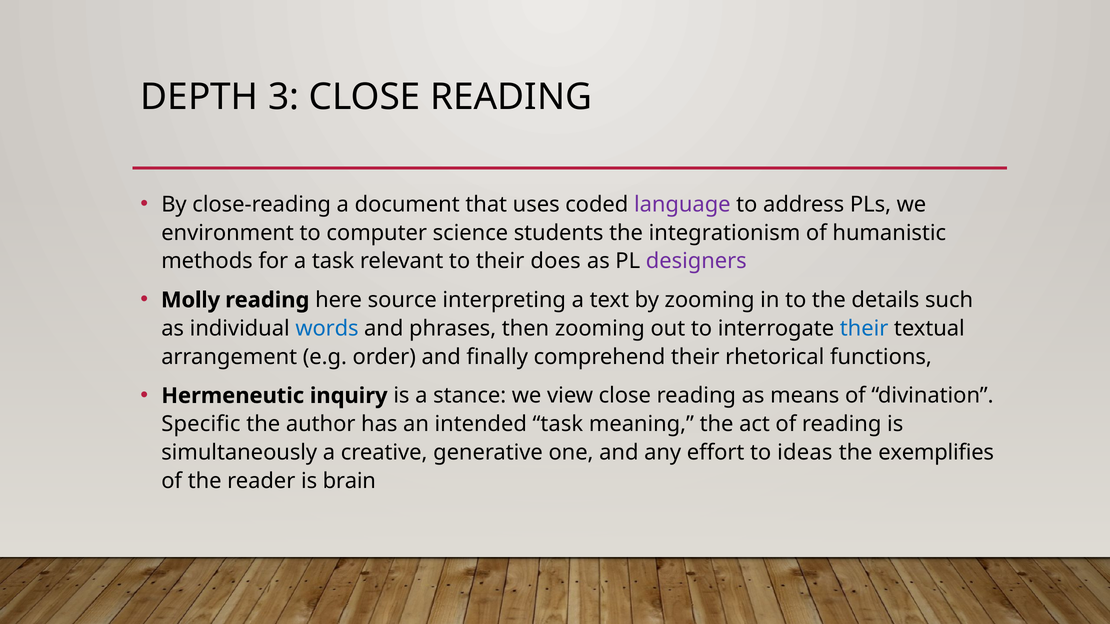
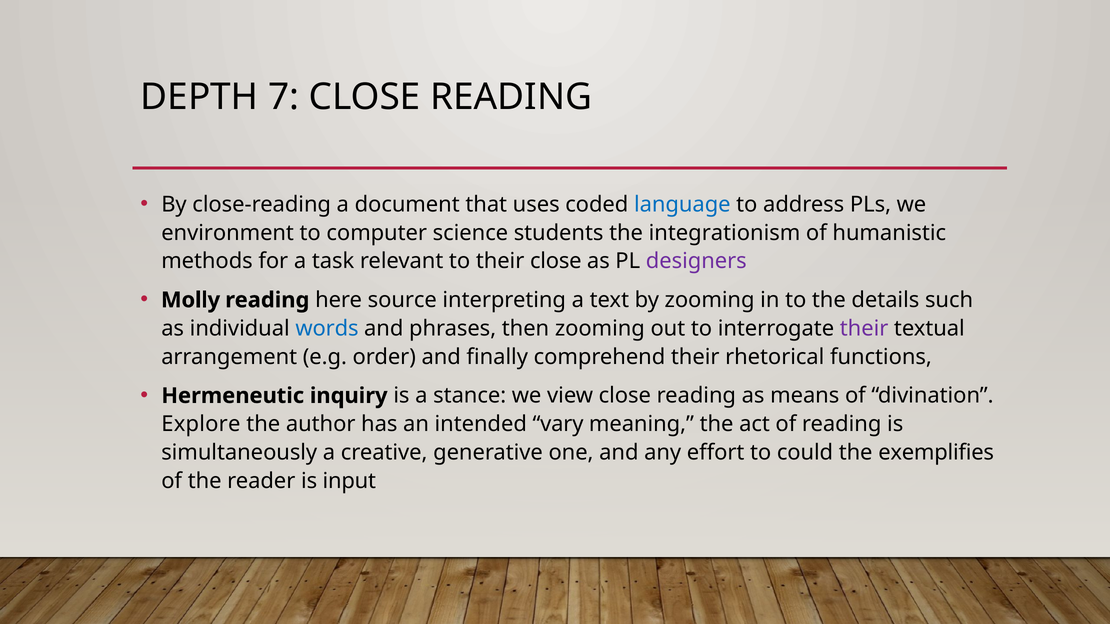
3: 3 -> 7
language colour: purple -> blue
their does: does -> close
their at (864, 329) colour: blue -> purple
Specific: Specific -> Explore
intended task: task -> vary
ideas: ideas -> could
brain: brain -> input
